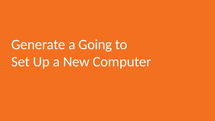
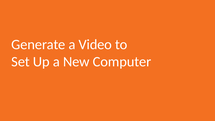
Going: Going -> Video
